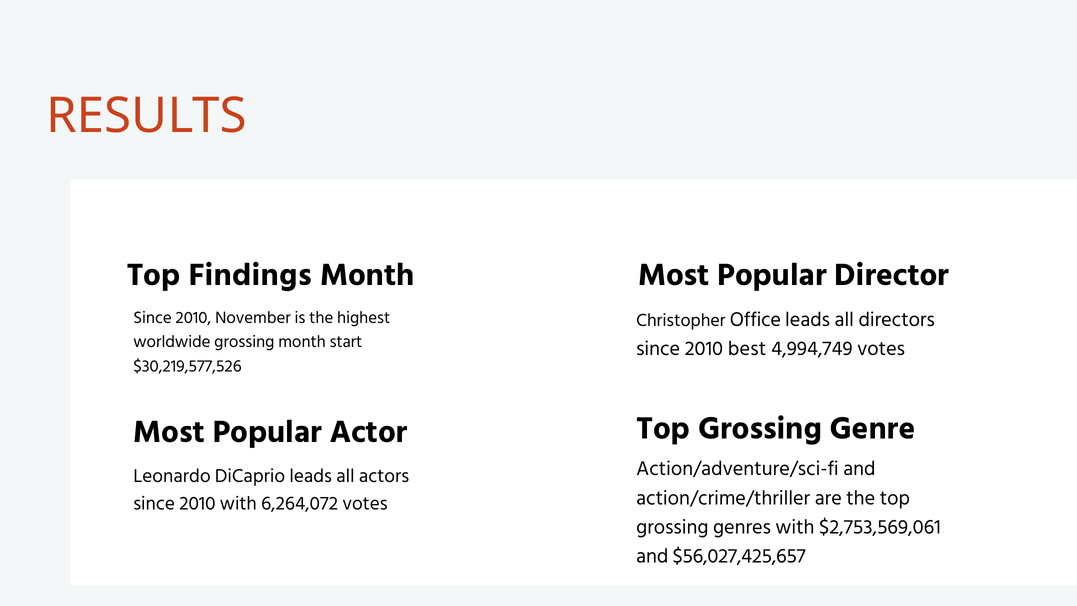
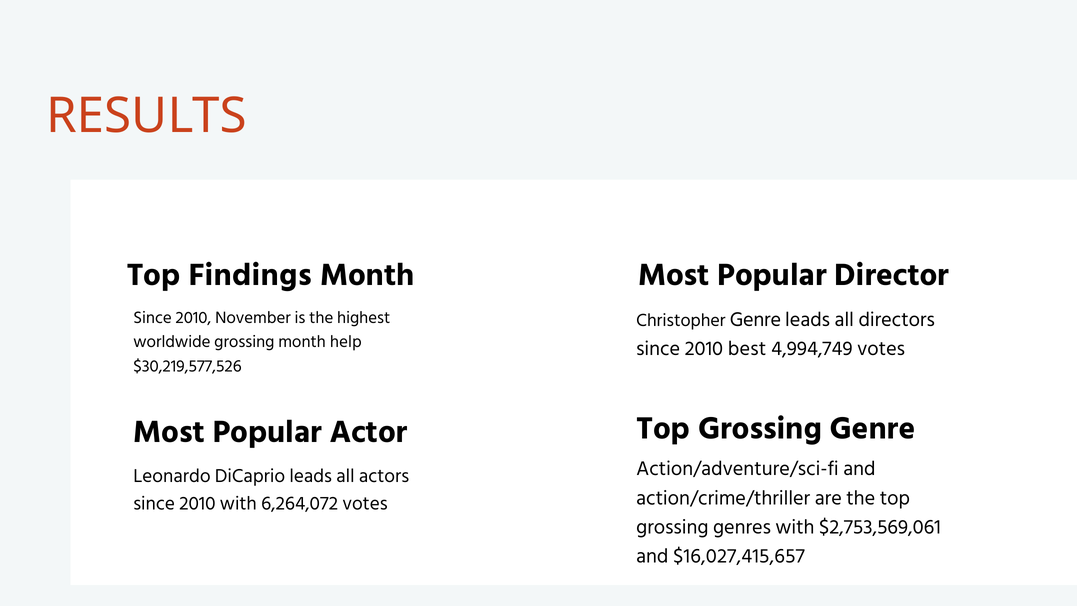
Christopher Office: Office -> Genre
start: start -> help
$56,027,425,657: $56,027,425,657 -> $16,027,415,657
